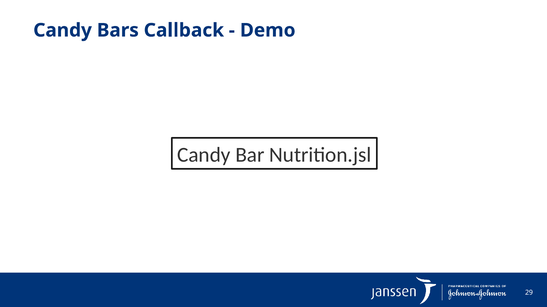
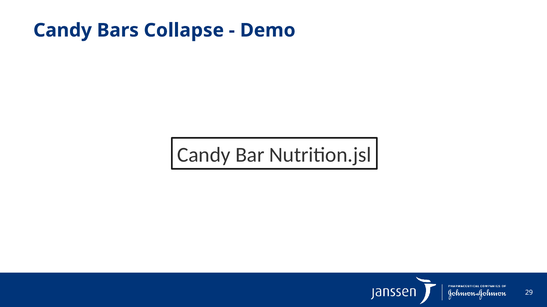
Callback: Callback -> Collapse
